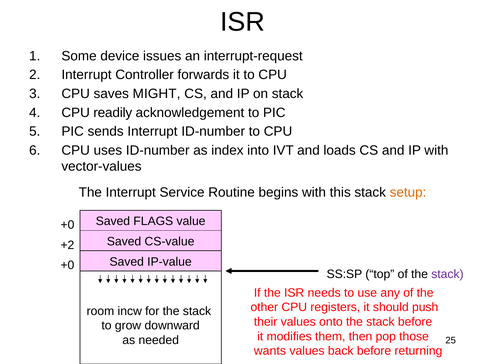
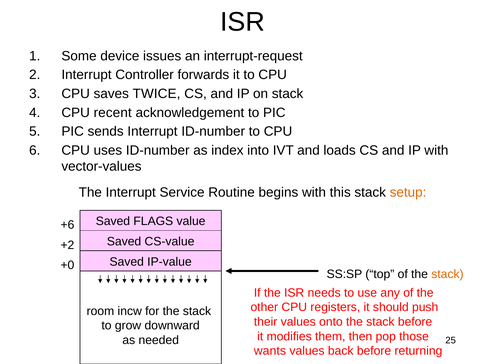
MIGHT: MIGHT -> TWICE
readily: readily -> recent
+0 at (67, 225): +0 -> +6
stack at (447, 274) colour: purple -> orange
